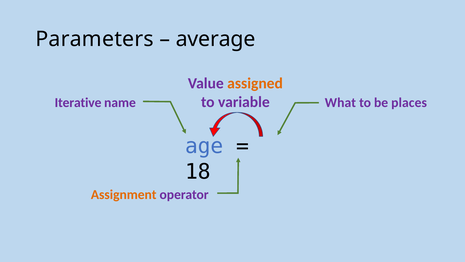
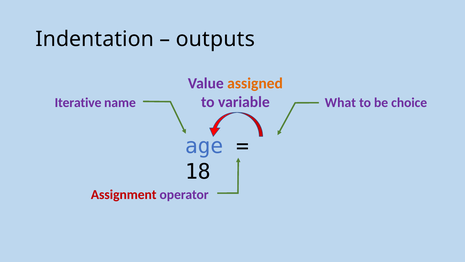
Parameters: Parameters -> Indentation
average: average -> outputs
places: places -> choice
Assignment colour: orange -> red
